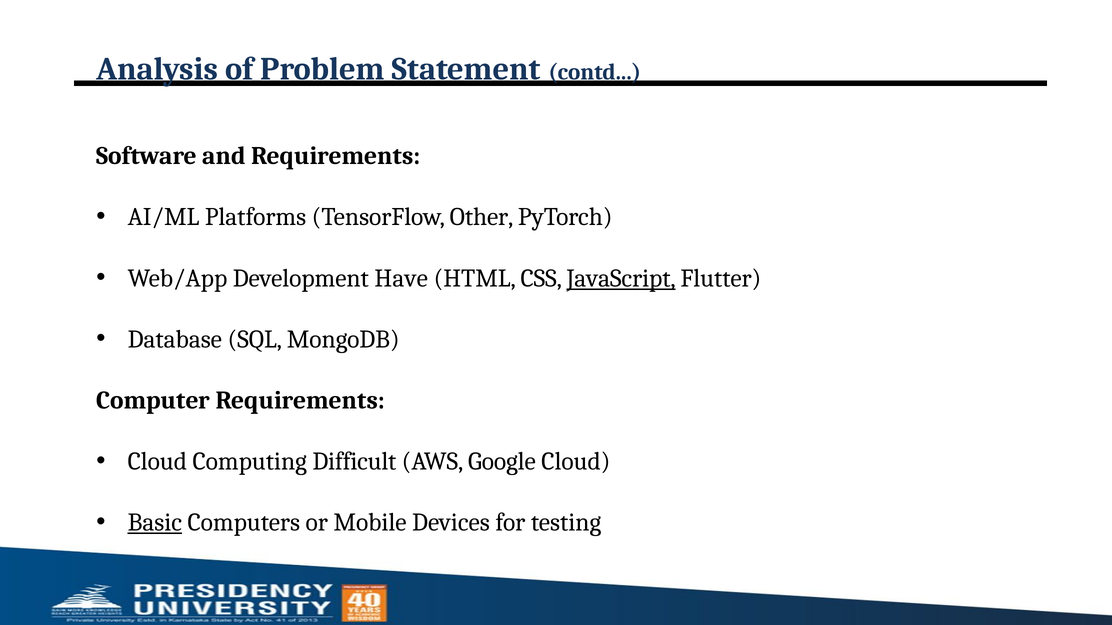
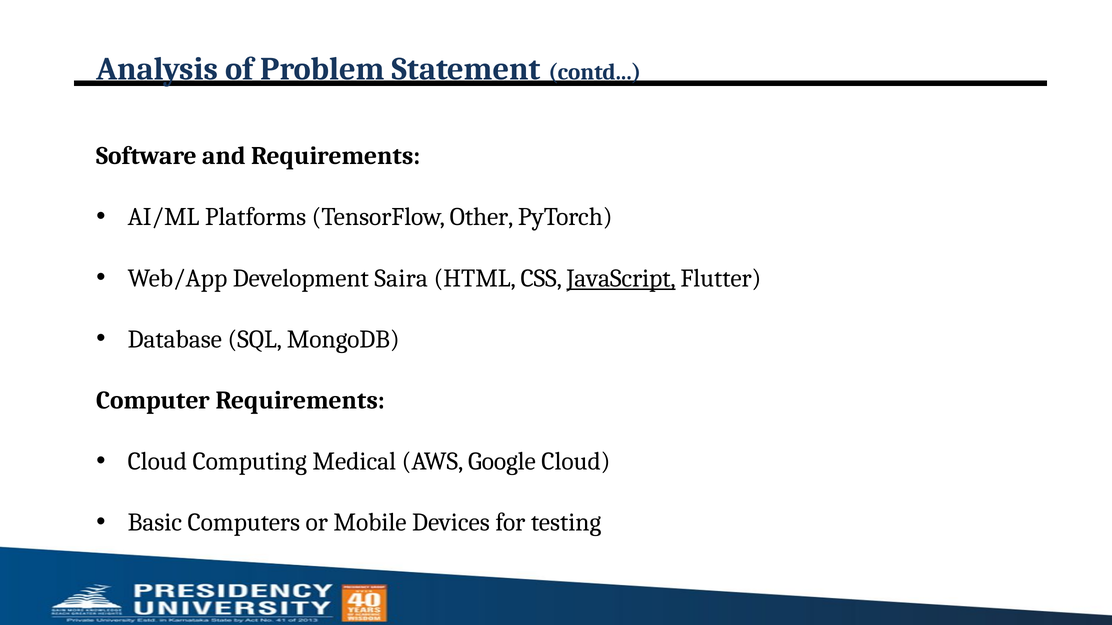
Have: Have -> Saira
Difficult: Difficult -> Medical
Basic underline: present -> none
